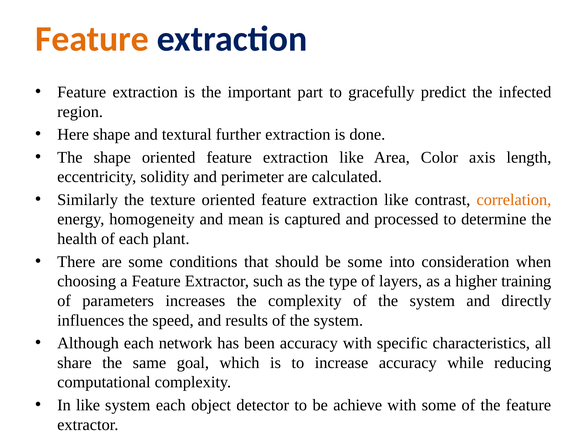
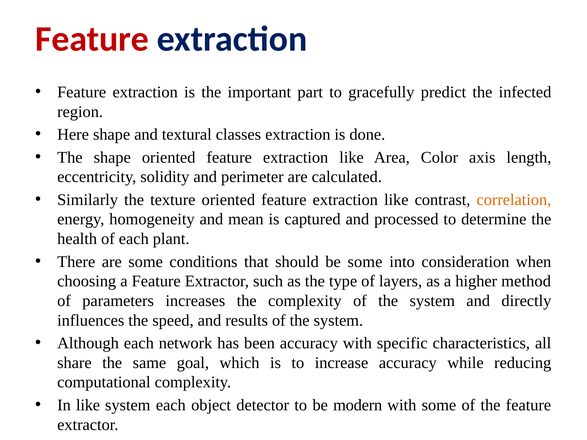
Feature at (92, 39) colour: orange -> red
further: further -> classes
training: training -> method
achieve: achieve -> modern
